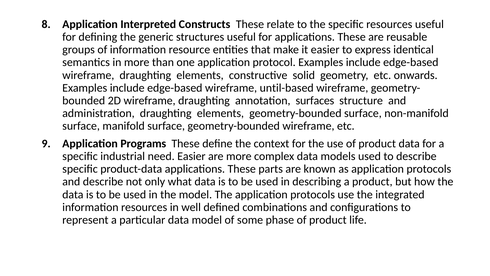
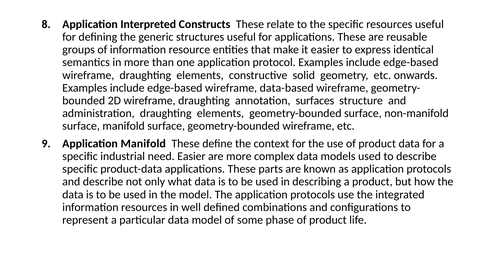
until-based: until-based -> data-based
Application Programs: Programs -> Manifold
